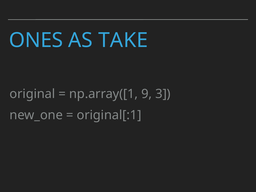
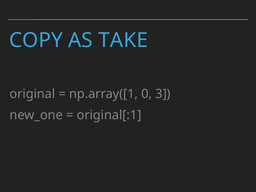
ONES: ONES -> COPY
9: 9 -> 0
